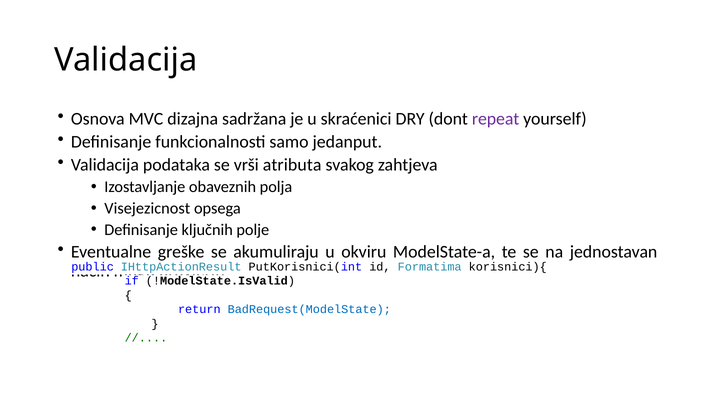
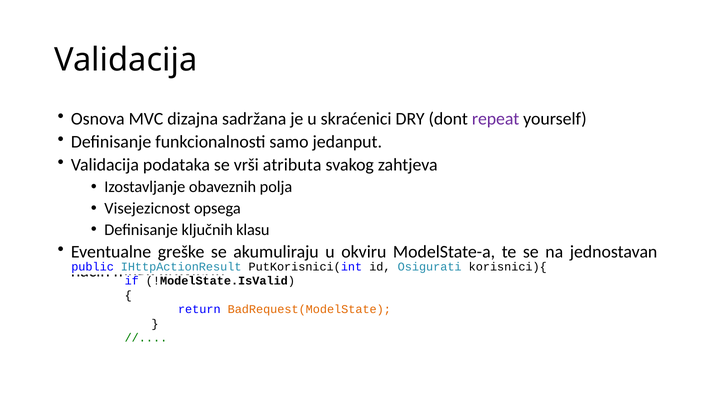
polje: polje -> klasu
Formatima: Formatima -> Osigurati
BadRequest(ModelState colour: blue -> orange
